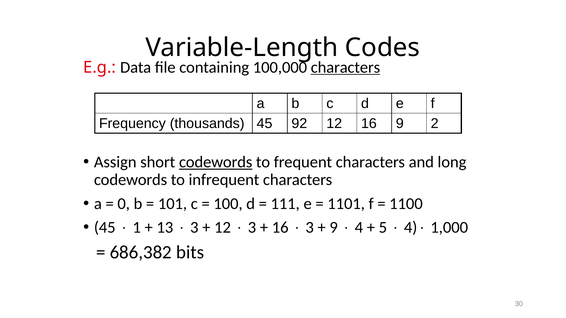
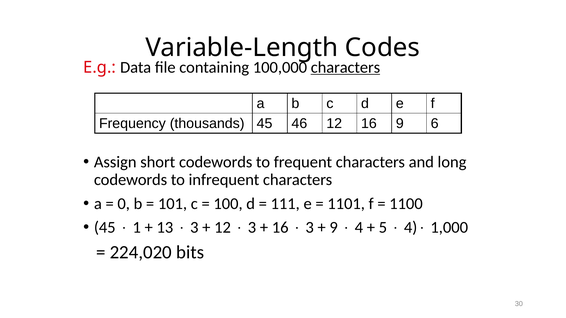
92: 92 -> 46
2: 2 -> 6
codewords at (216, 162) underline: present -> none
686,382: 686,382 -> 224,020
